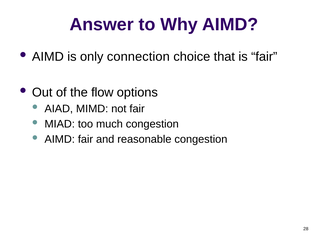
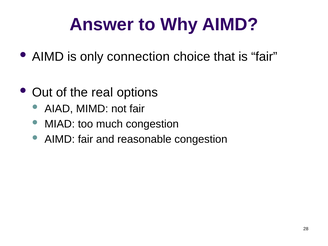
flow: flow -> real
